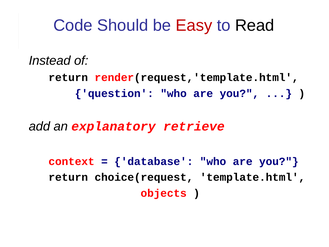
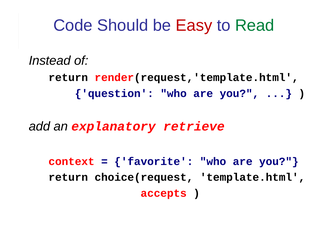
Read colour: black -> green
database: database -> favorite
objects: objects -> accepts
